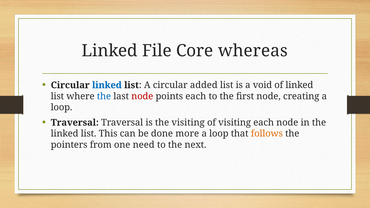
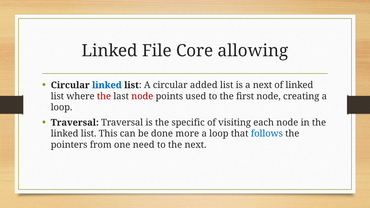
whereas: whereas -> allowing
a void: void -> next
the at (104, 96) colour: blue -> red
points each: each -> used
the visiting: visiting -> specific
follows colour: orange -> blue
